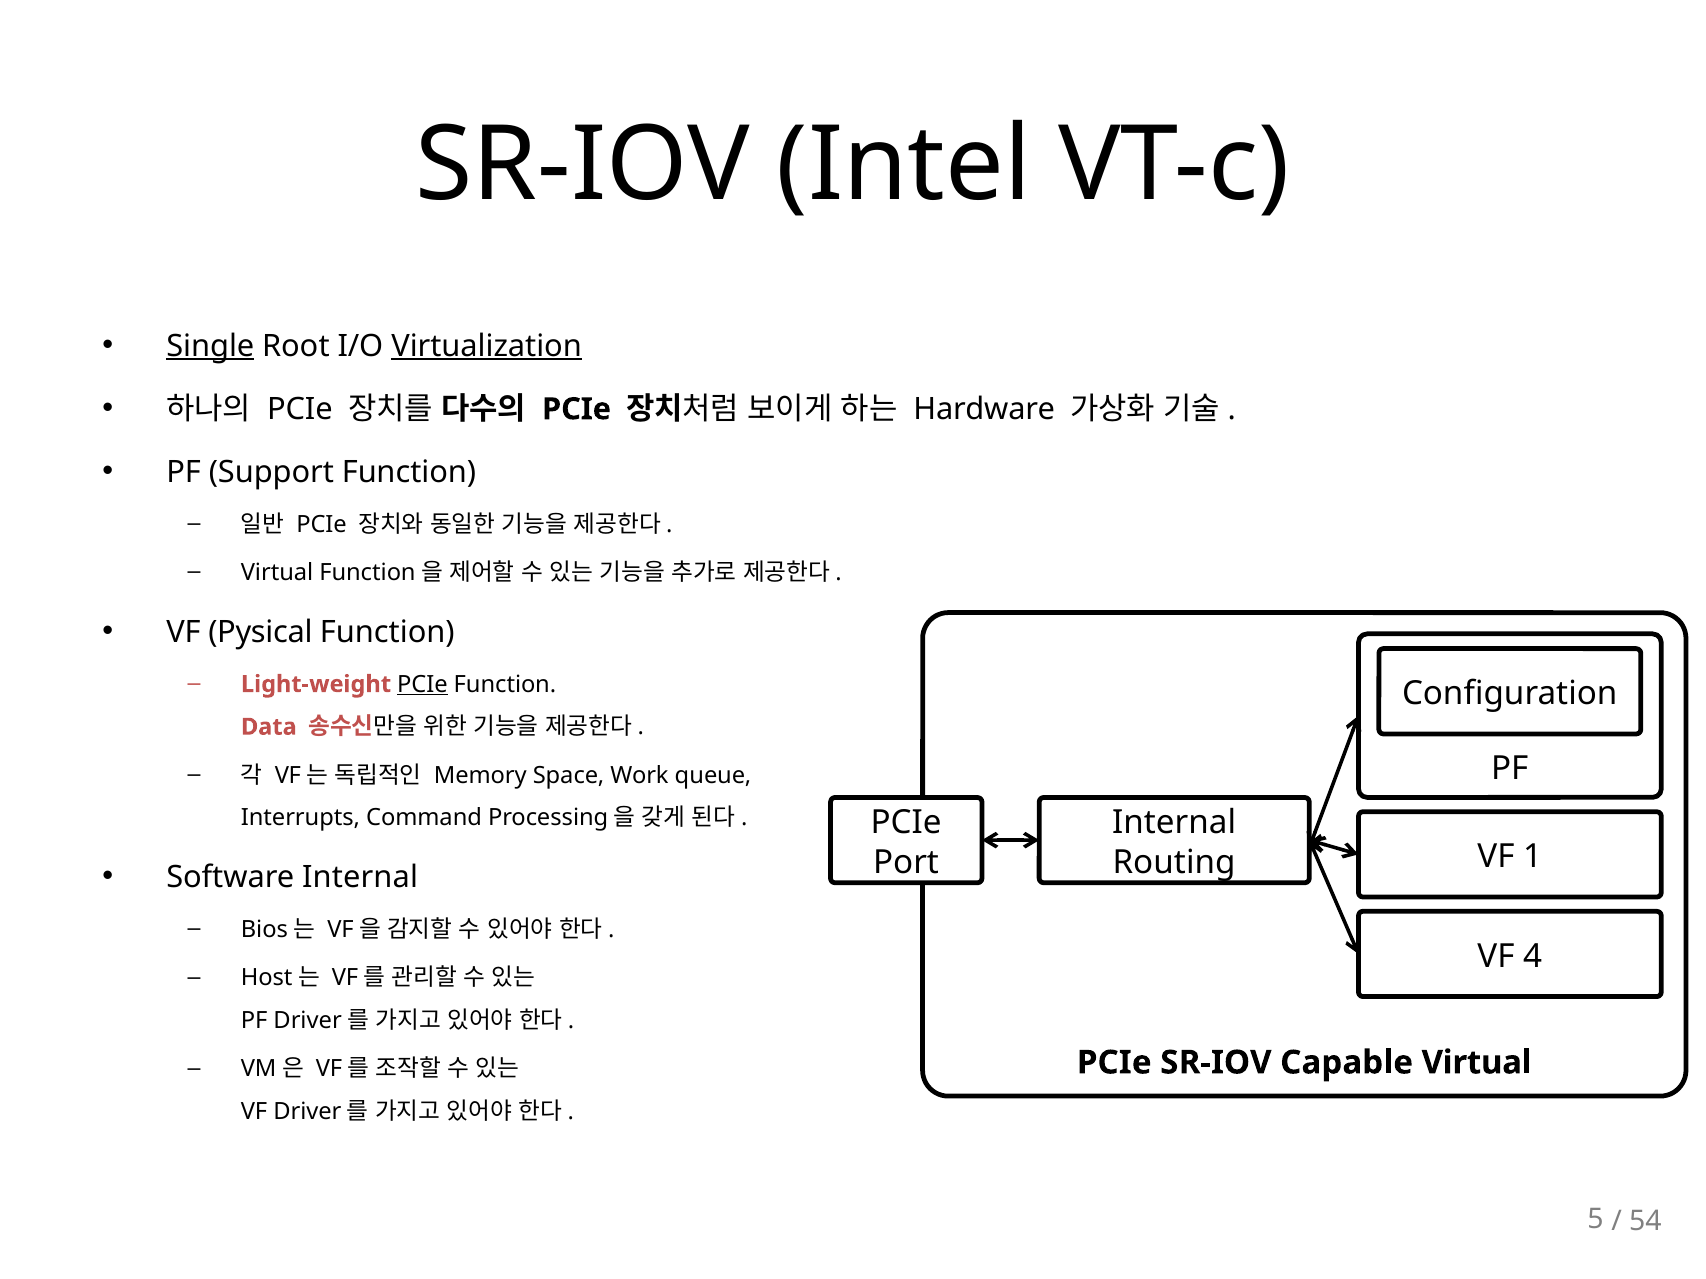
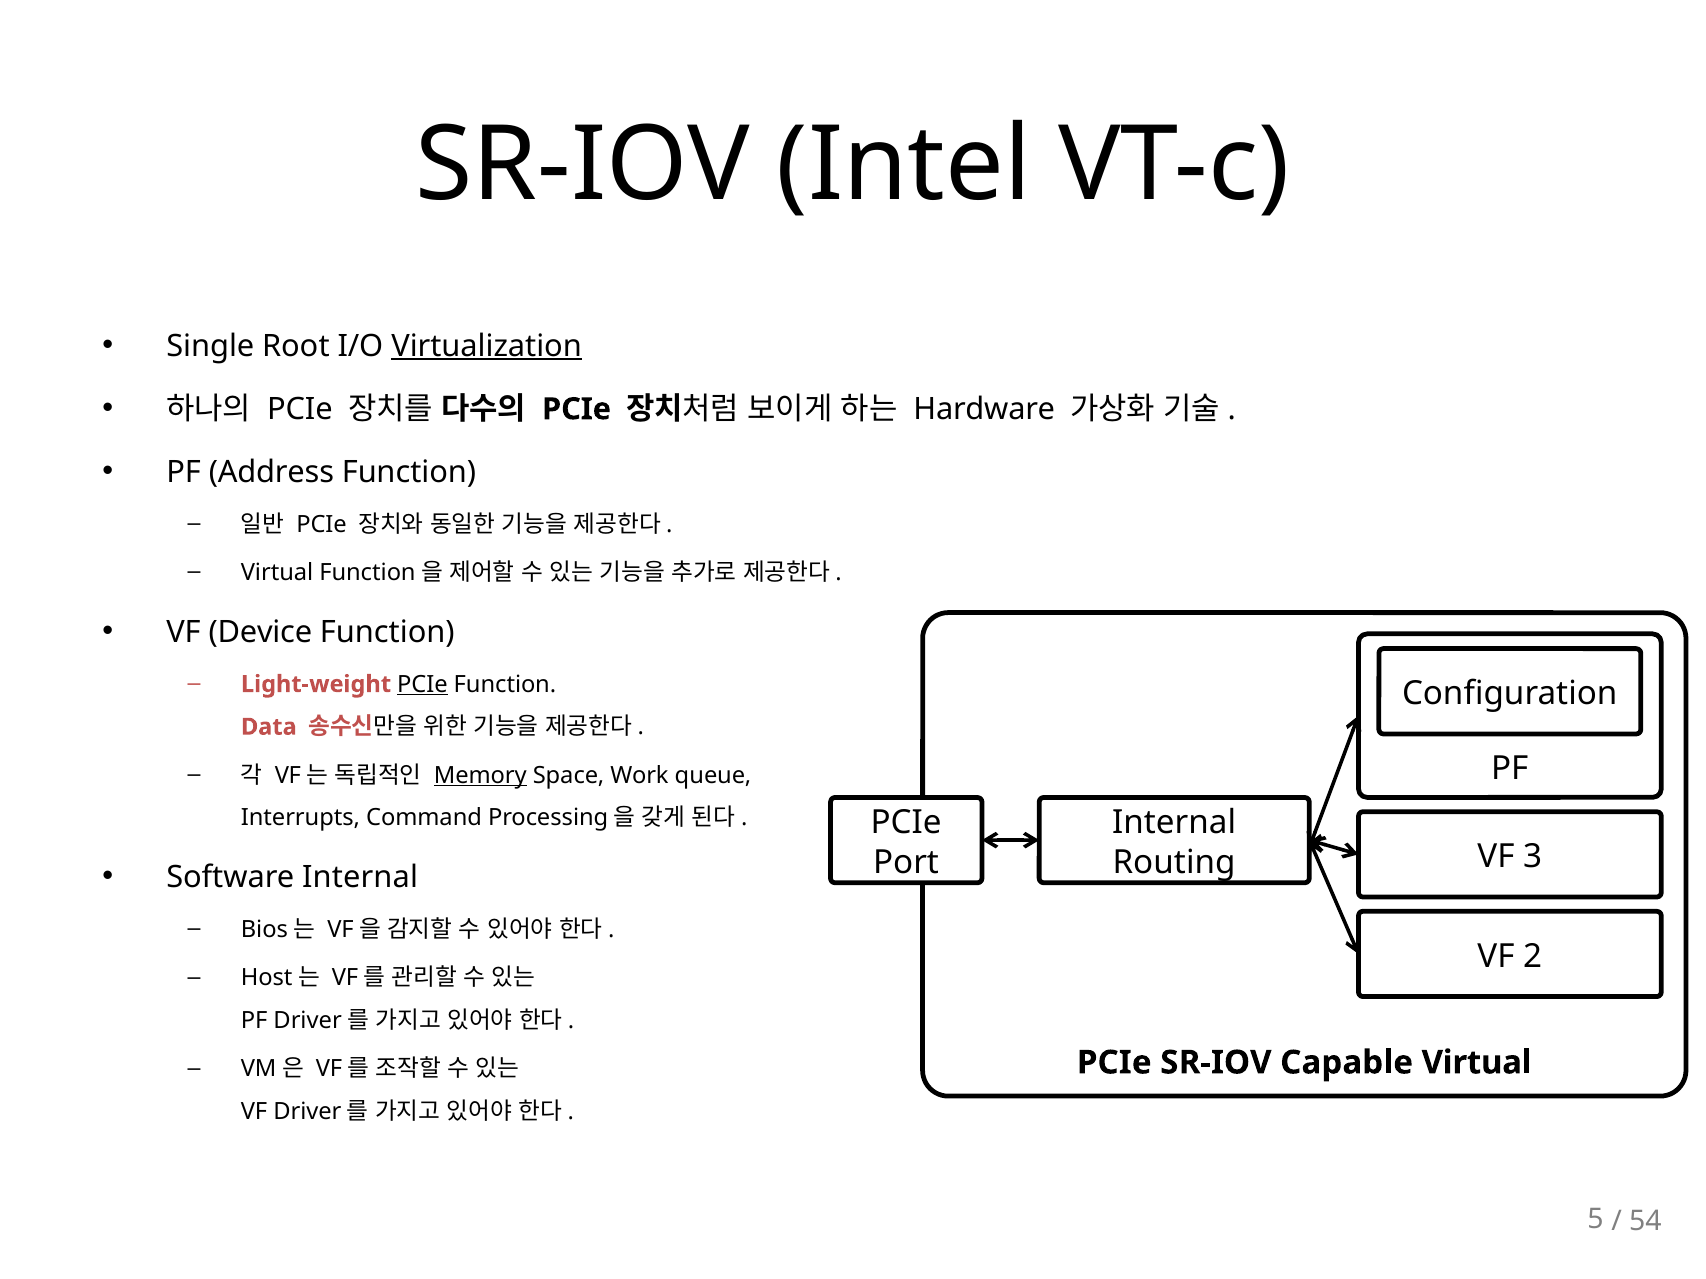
Single underline: present -> none
Support: Support -> Address
Pysical: Pysical -> Device
Memory underline: none -> present
1: 1 -> 3
4: 4 -> 2
